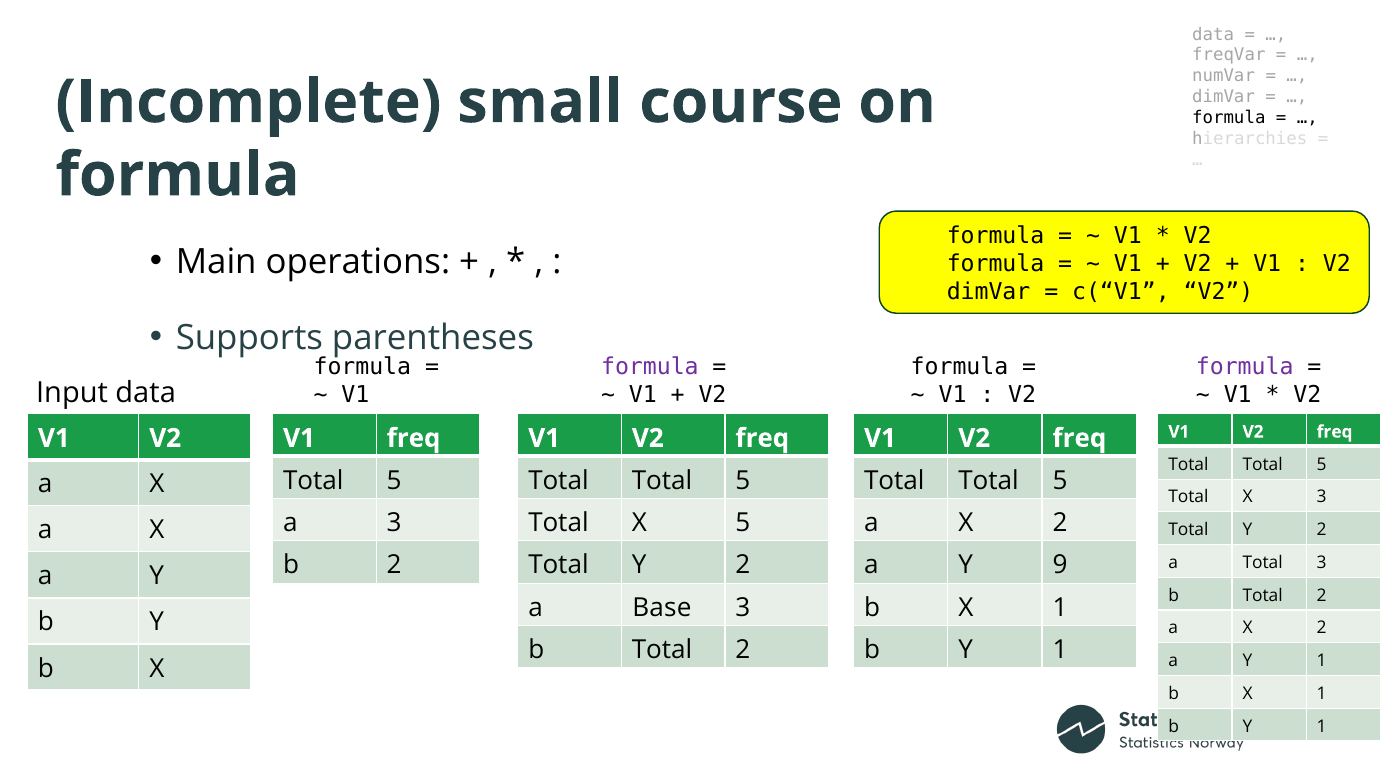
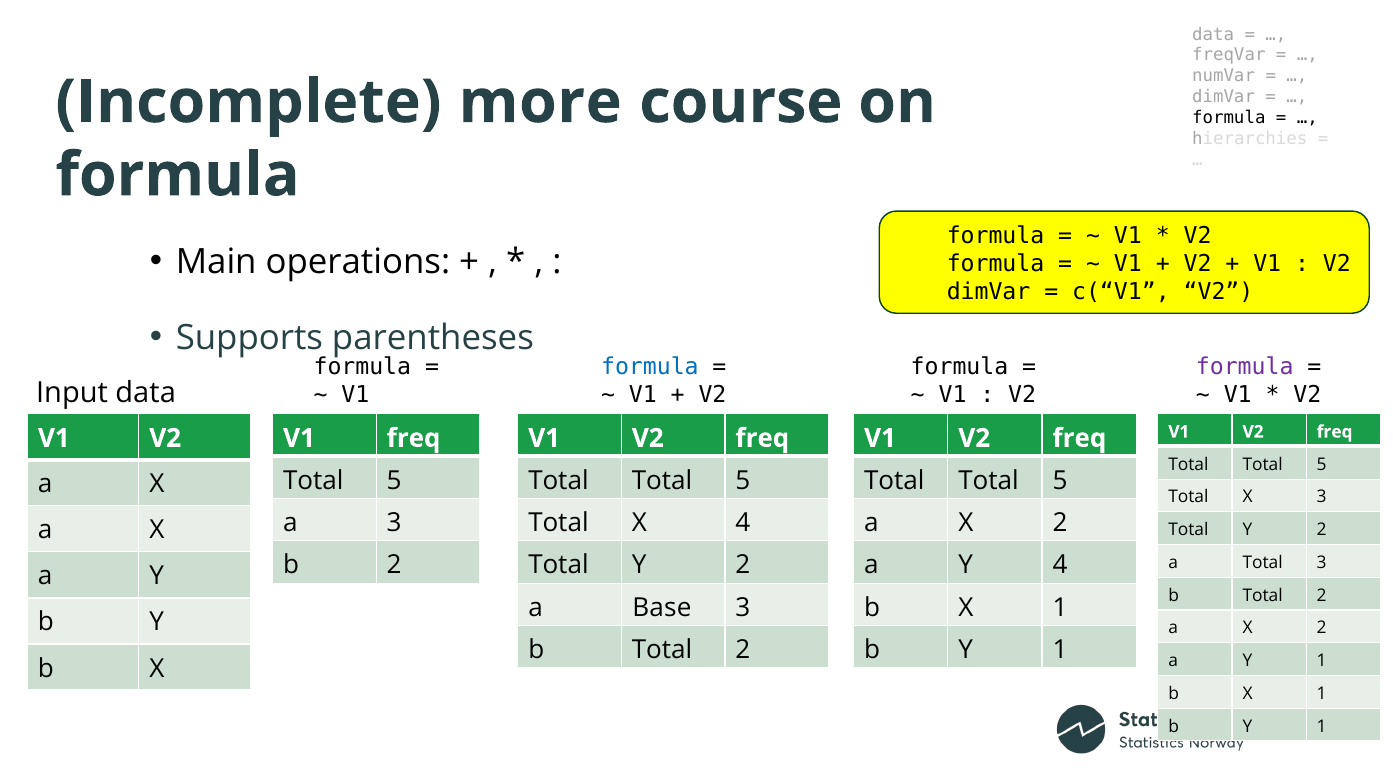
small: small -> more
formula at (650, 366) colour: purple -> blue
X 5: 5 -> 4
Y 9: 9 -> 4
